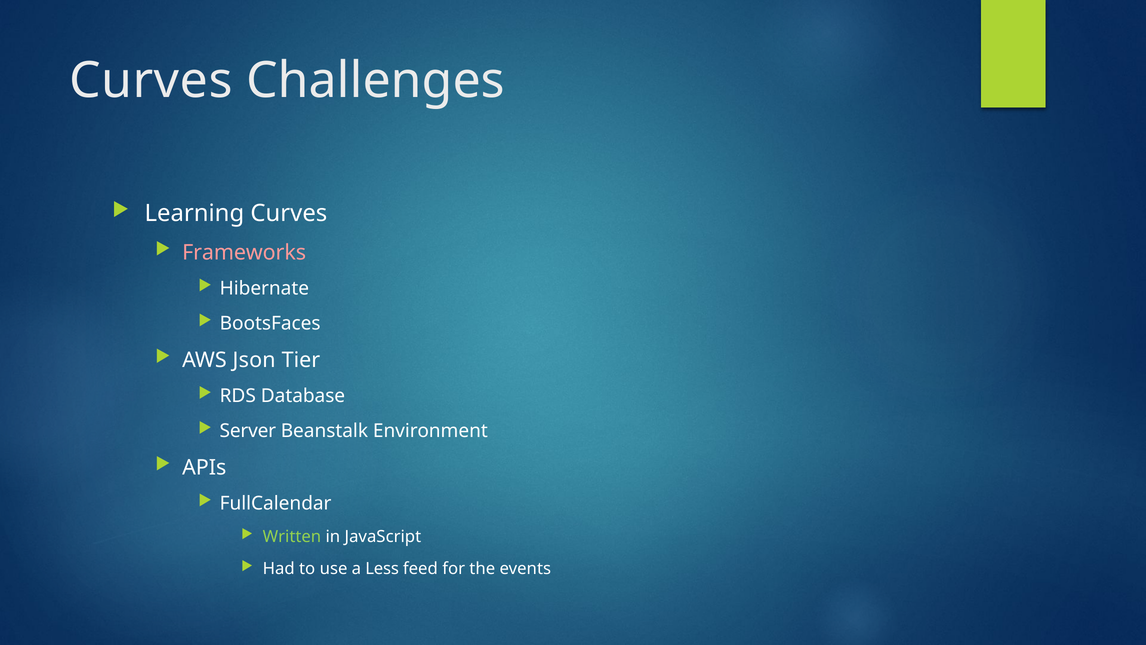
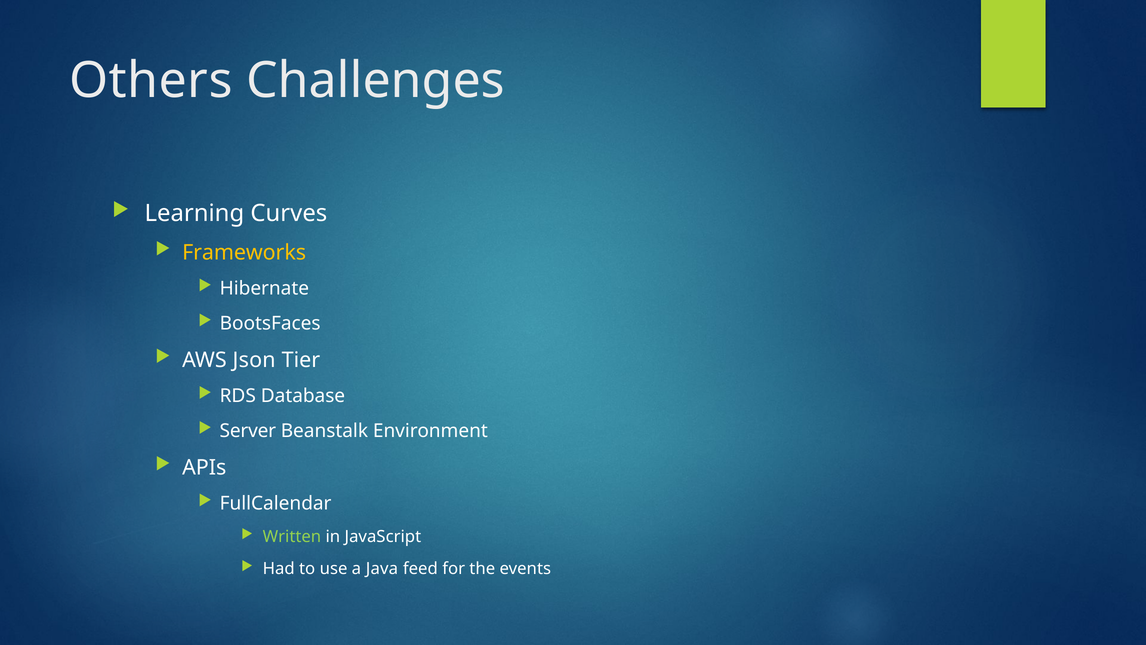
Curves at (151, 80): Curves -> Others
Frameworks colour: pink -> yellow
Less: Less -> Java
